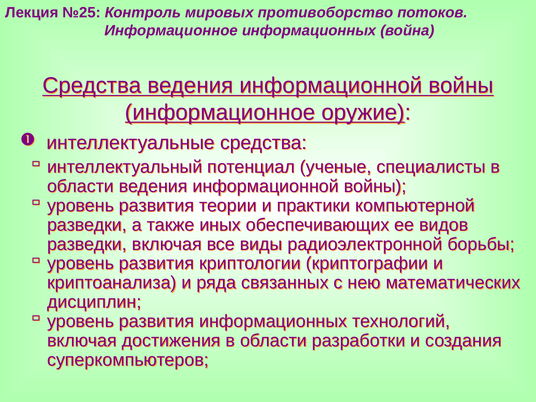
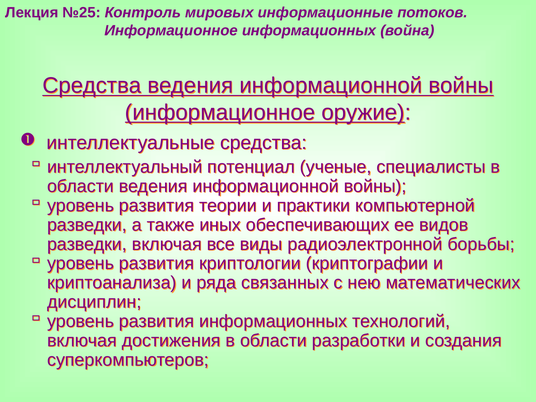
противоборство: противоборство -> информационные
